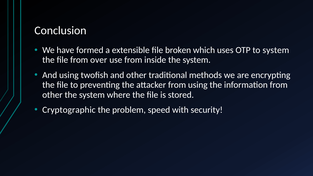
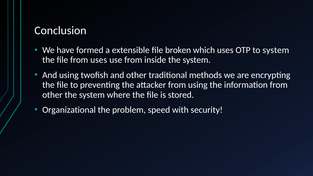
from over: over -> uses
Cryptographic: Cryptographic -> Organizational
